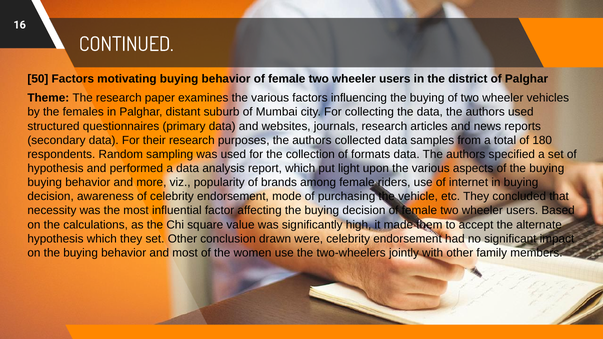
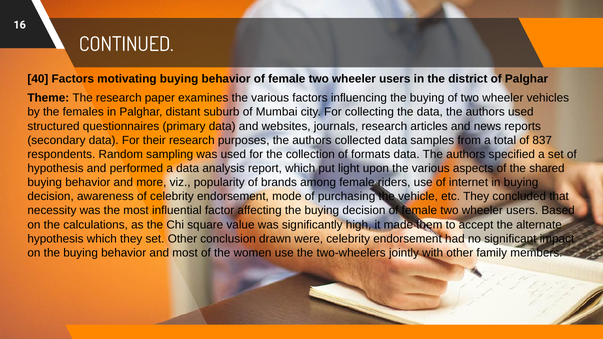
50: 50 -> 40
180: 180 -> 837
of the buying: buying -> shared
